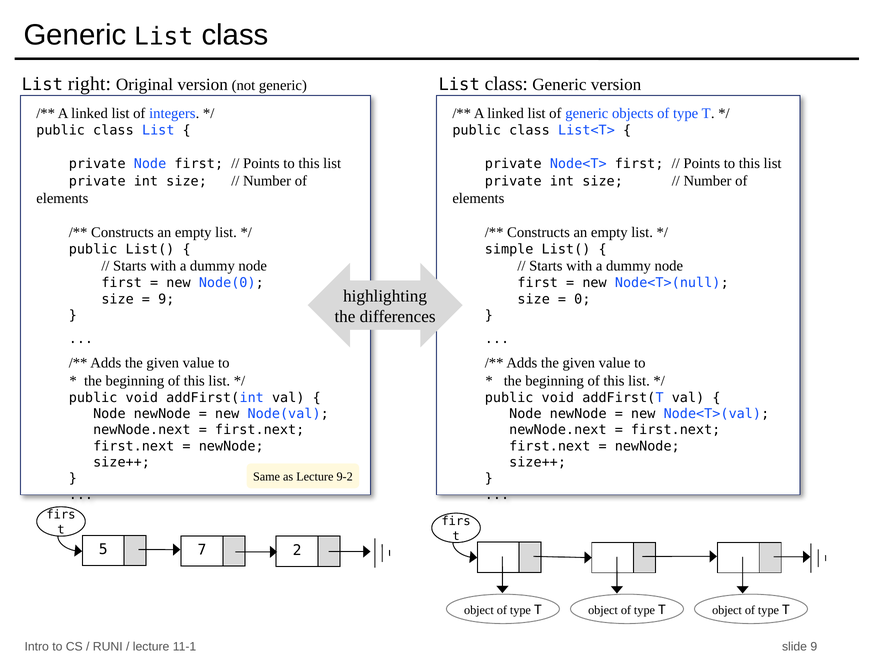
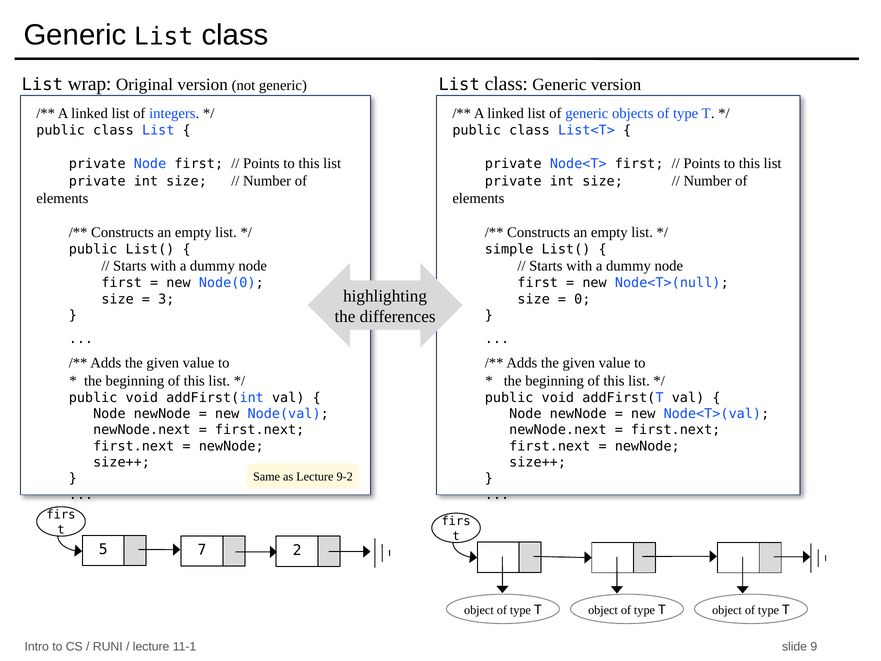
right: right -> wrap
9 at (166, 299): 9 -> 3
